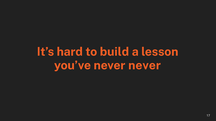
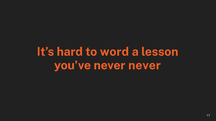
build: build -> word
